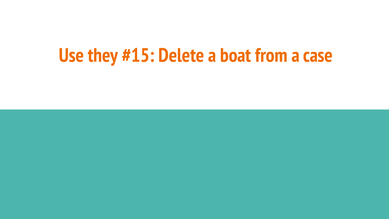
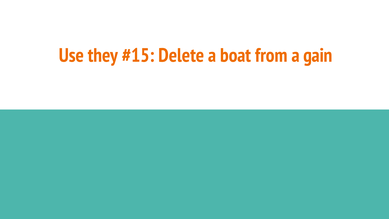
case: case -> gain
